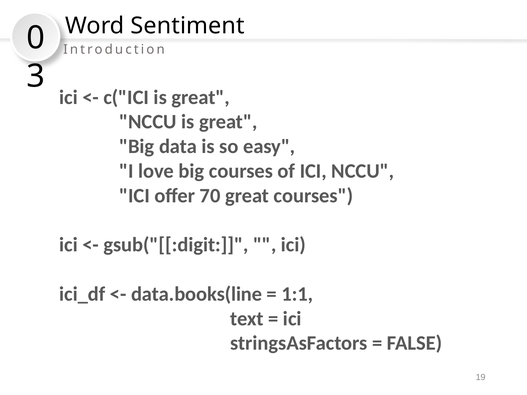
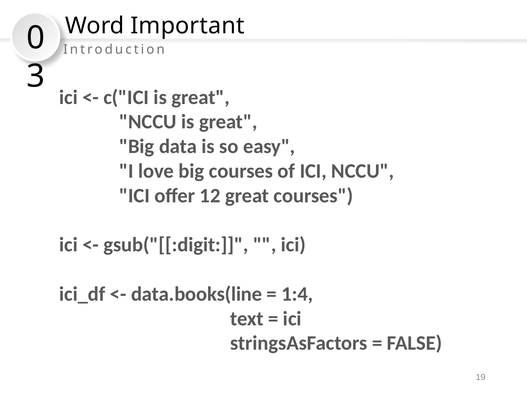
Sentiment: Sentiment -> Important
70: 70 -> 12
1:1: 1:1 -> 1:4
